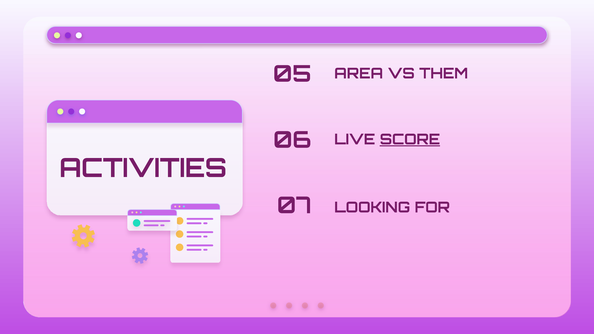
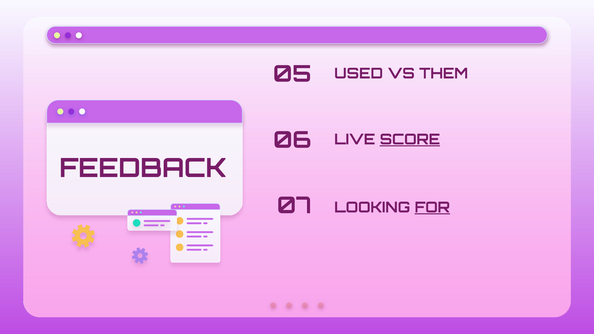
AREA: AREA -> USED
ACTIVITIES: ACTIVITIES -> FEEDBACK
FOR underline: none -> present
